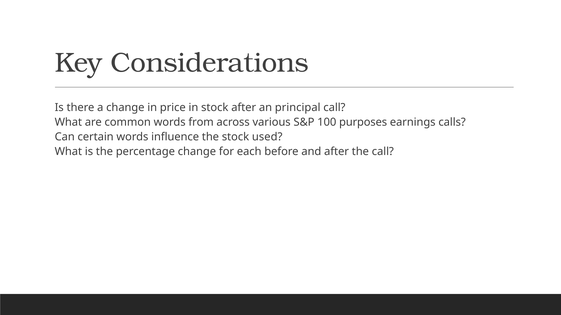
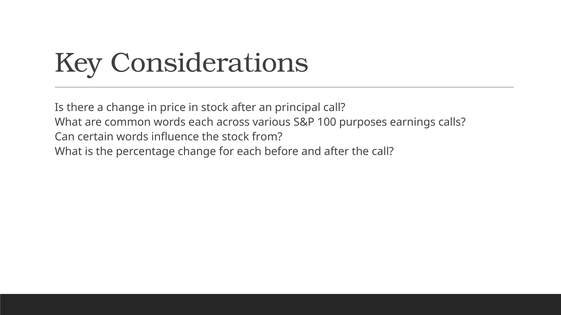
words from: from -> each
used: used -> from
